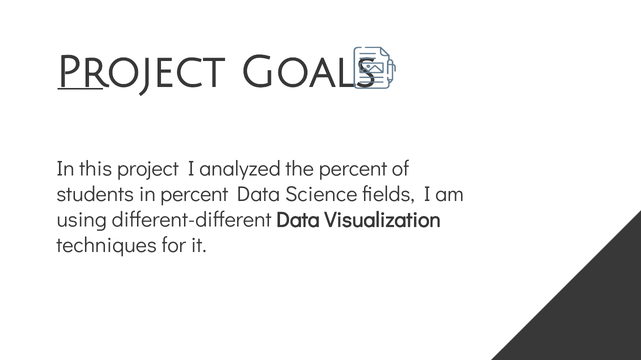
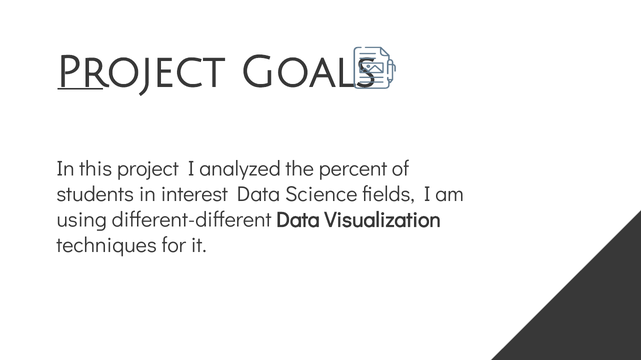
in percent: percent -> interest
